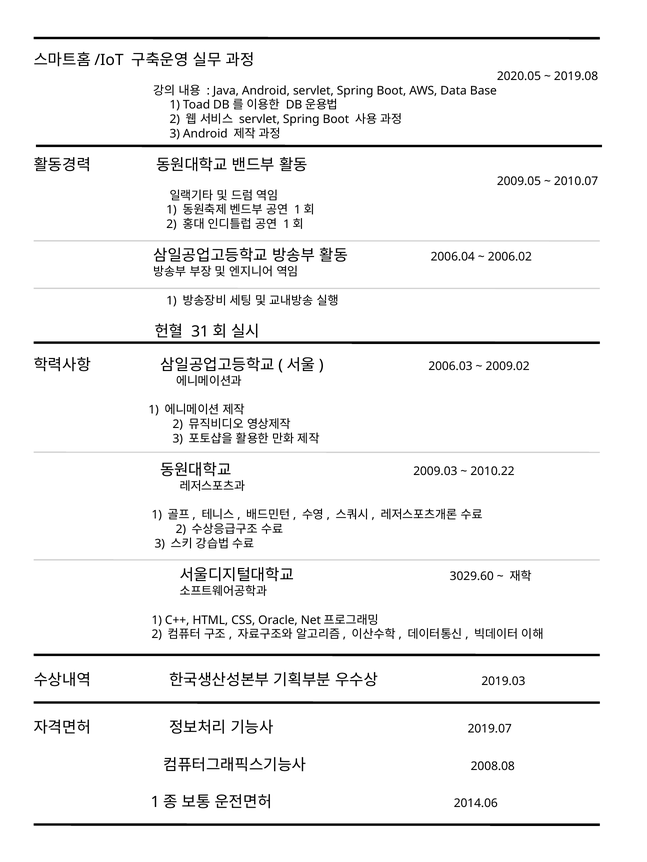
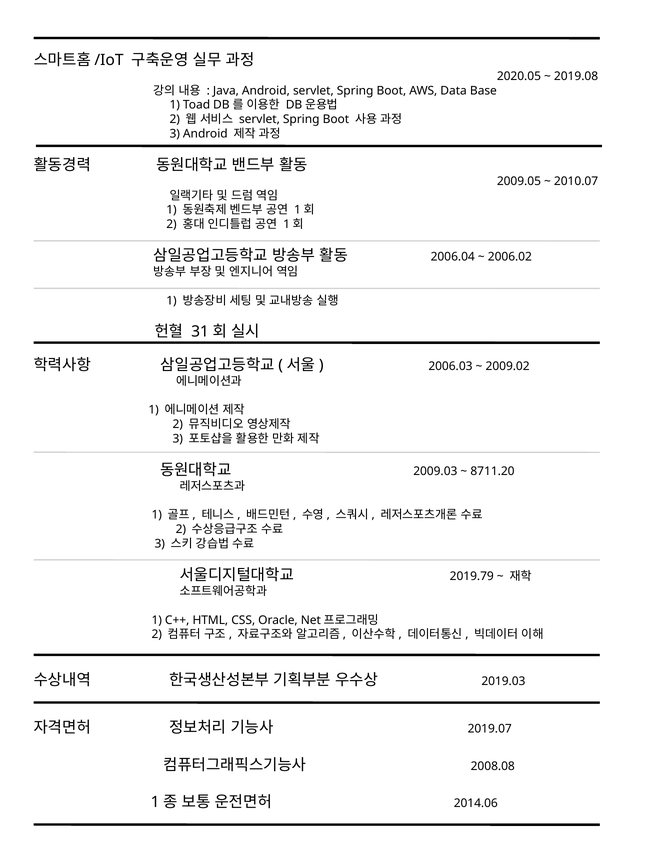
2010.22: 2010.22 -> 8711.20
3029.60: 3029.60 -> 2019.79
